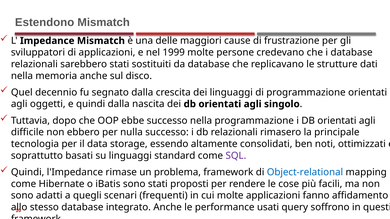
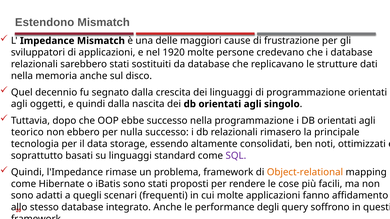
1999: 1999 -> 1920
difficile: difficile -> teorico
Object-relational colour: blue -> orange
usati: usati -> degli
